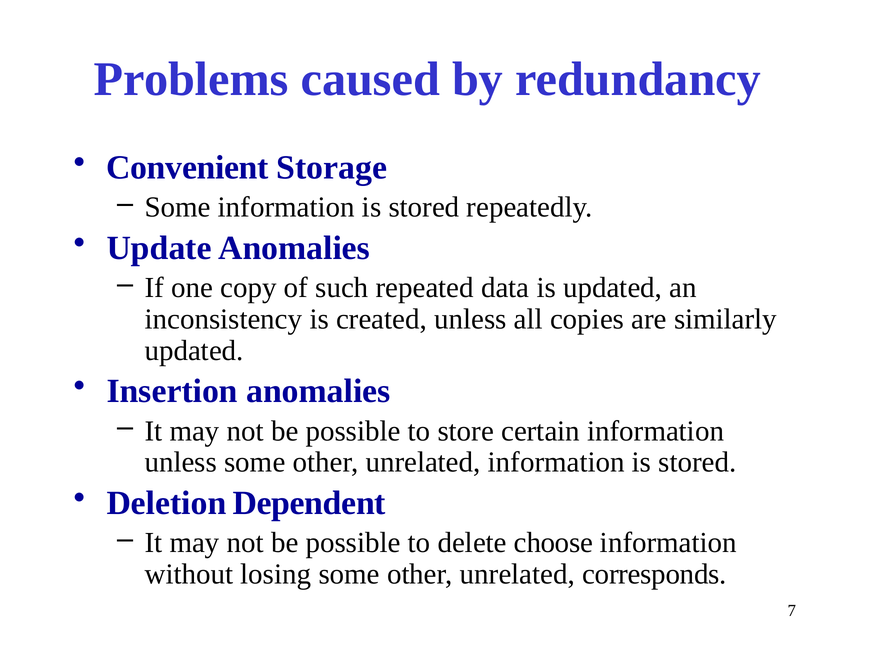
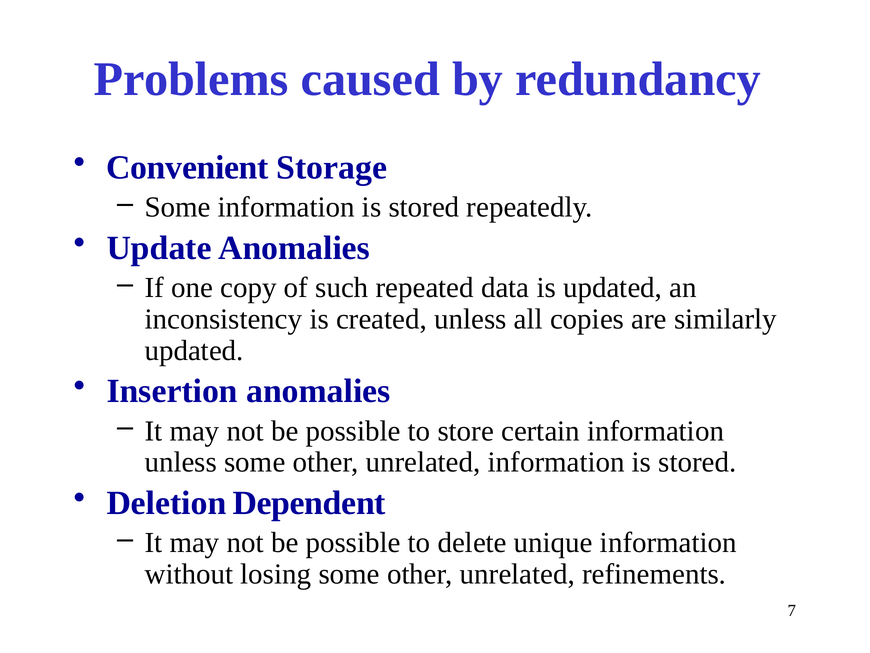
choose: choose -> unique
corresponds: corresponds -> refinements
